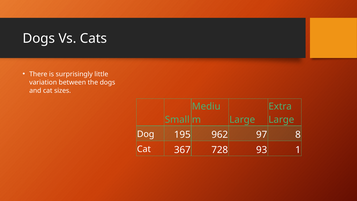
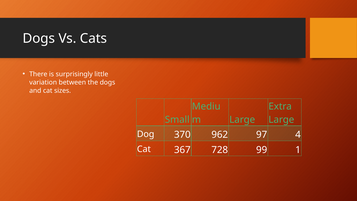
195: 195 -> 370
8: 8 -> 4
93: 93 -> 99
